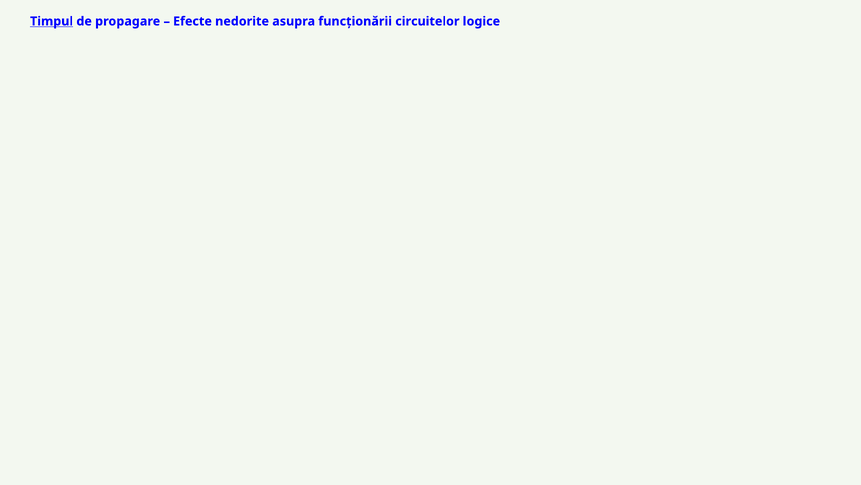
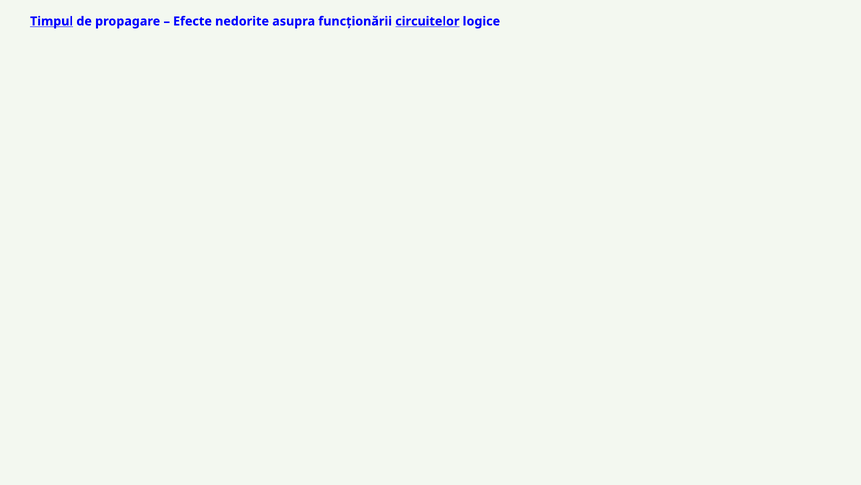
circuitelor underline: none -> present
